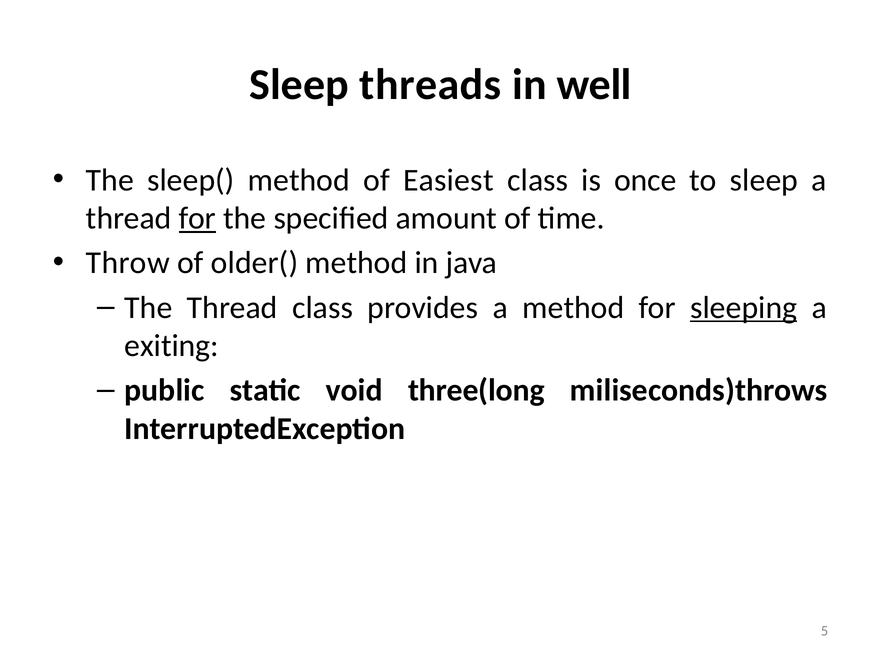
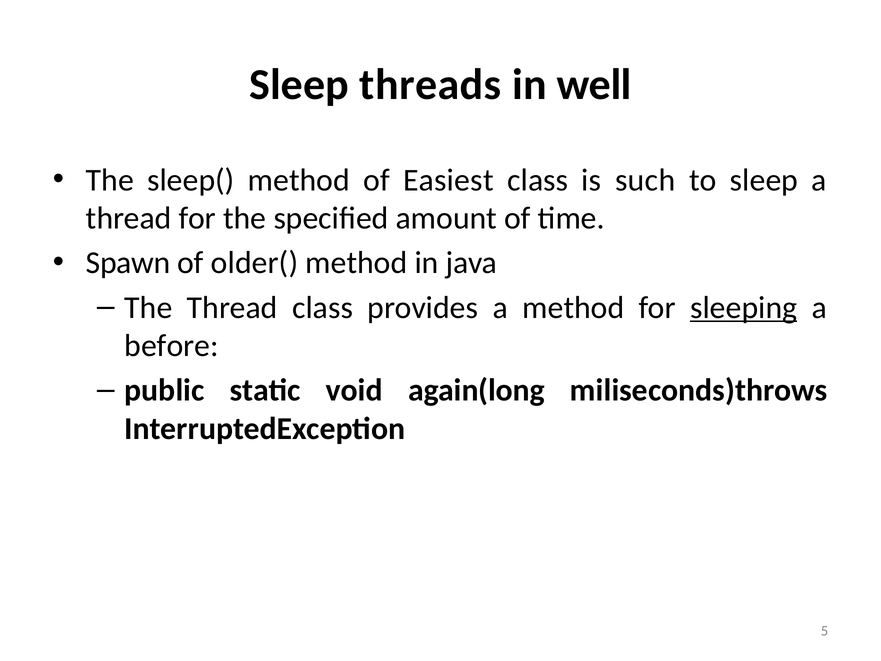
once: once -> such
for at (197, 218) underline: present -> none
Throw: Throw -> Spawn
exiting: exiting -> before
three(long: three(long -> again(long
